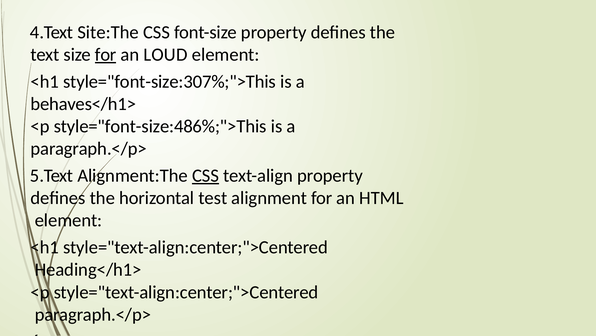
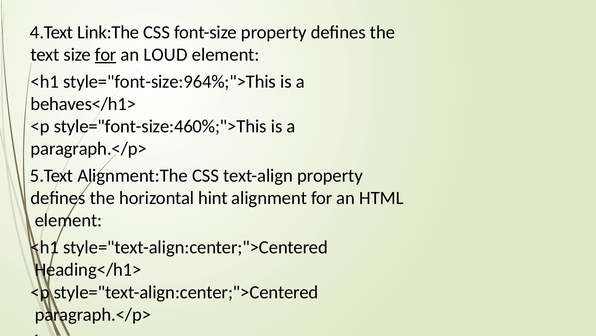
Site:The: Site:The -> Link:The
style="font-size:307%;">This: style="font-size:307%;">This -> style="font-size:964%;">This
style="font-size:486%;">This: style="font-size:486%;">This -> style="font-size:460%;">This
CSS at (206, 175) underline: present -> none
test: test -> hint
